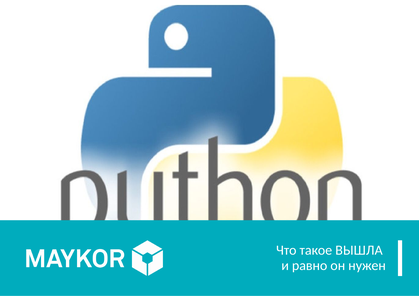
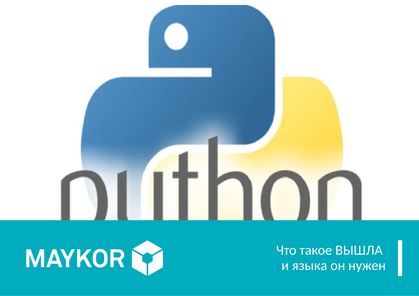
равно: равно -> языка
